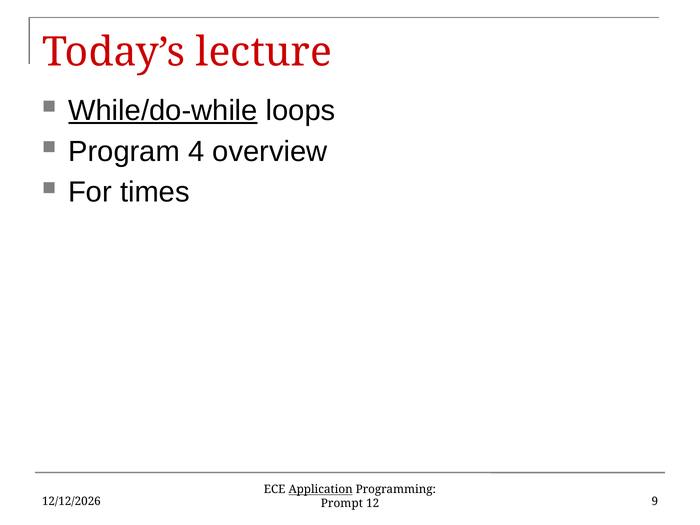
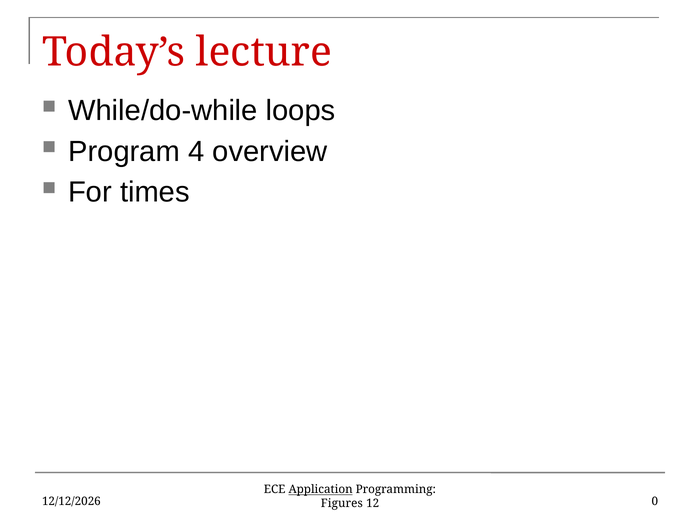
While/do-while underline: present -> none
9: 9 -> 0
Prompt: Prompt -> Figures
